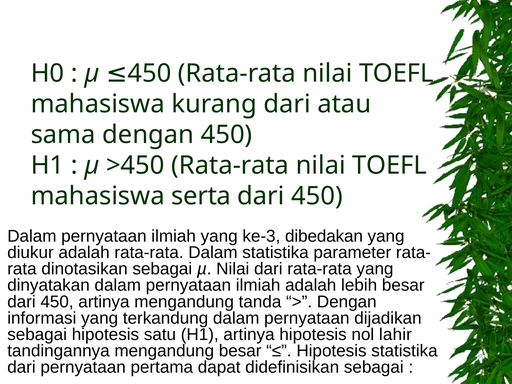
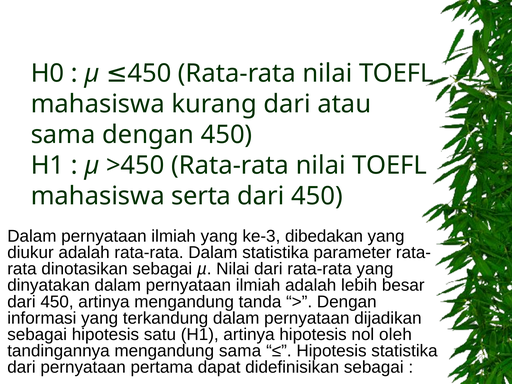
lahir: lahir -> oleh
mengandung besar: besar -> sama
